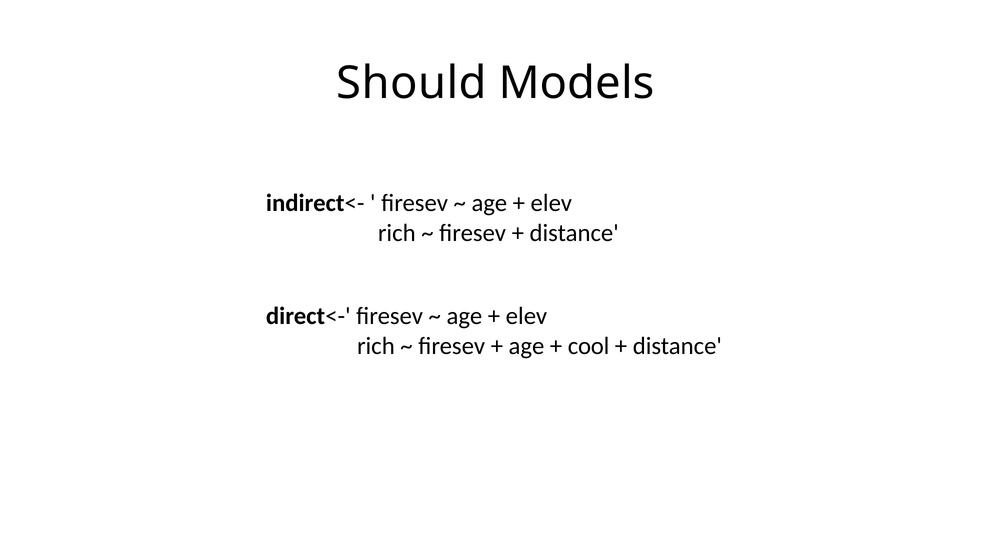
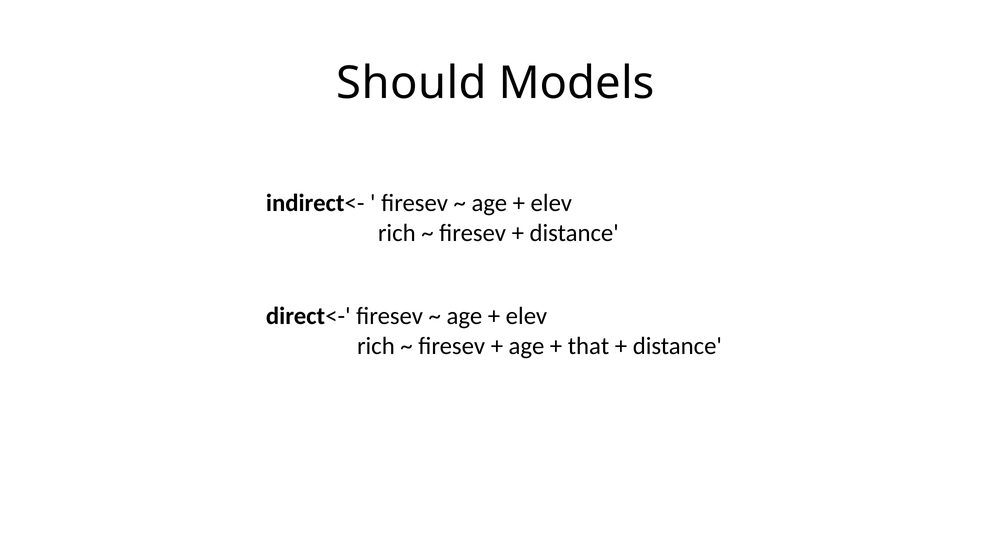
cool: cool -> that
